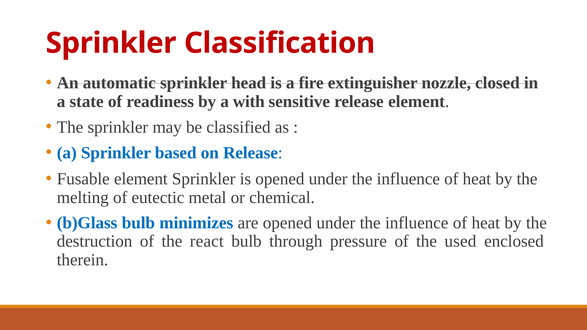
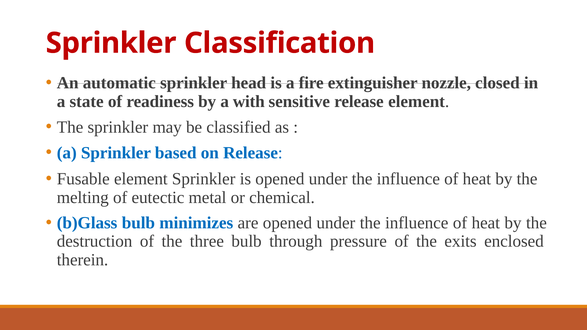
react: react -> three
used: used -> exits
